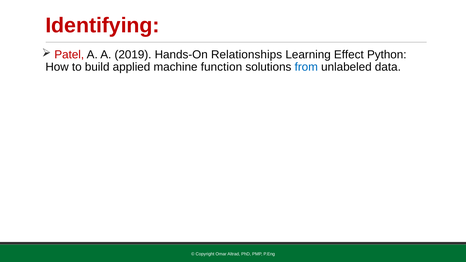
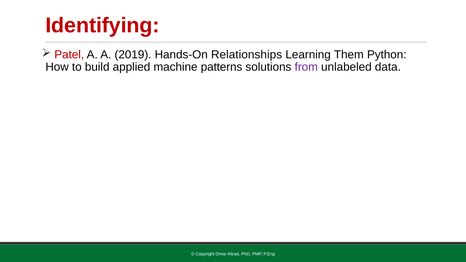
Effect: Effect -> Them
function: function -> patterns
from colour: blue -> purple
